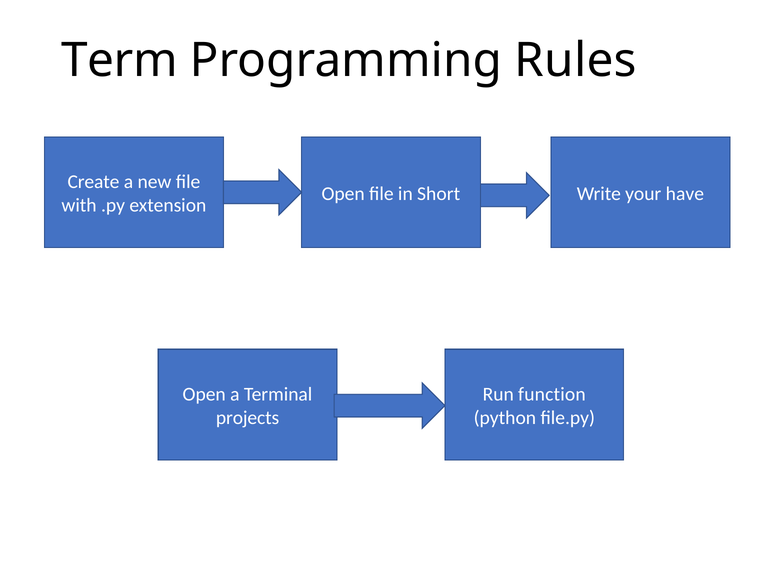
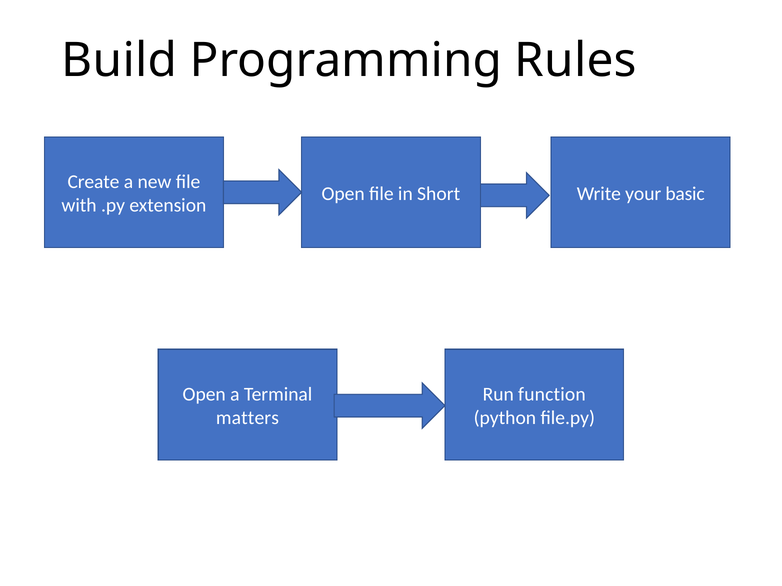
Term: Term -> Build
have: have -> basic
projects: projects -> matters
